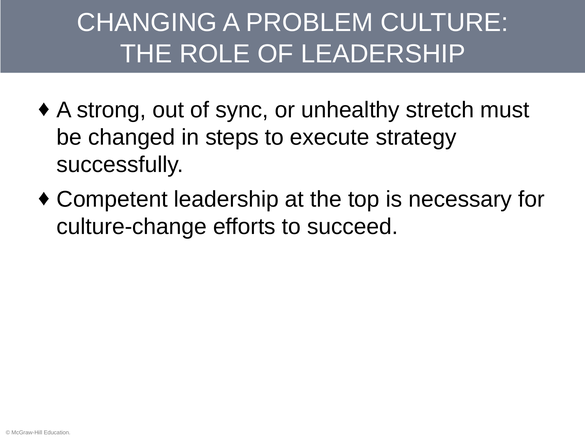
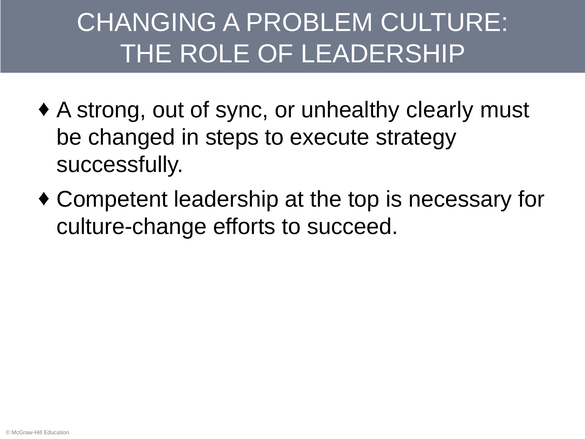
stretch: stretch -> clearly
